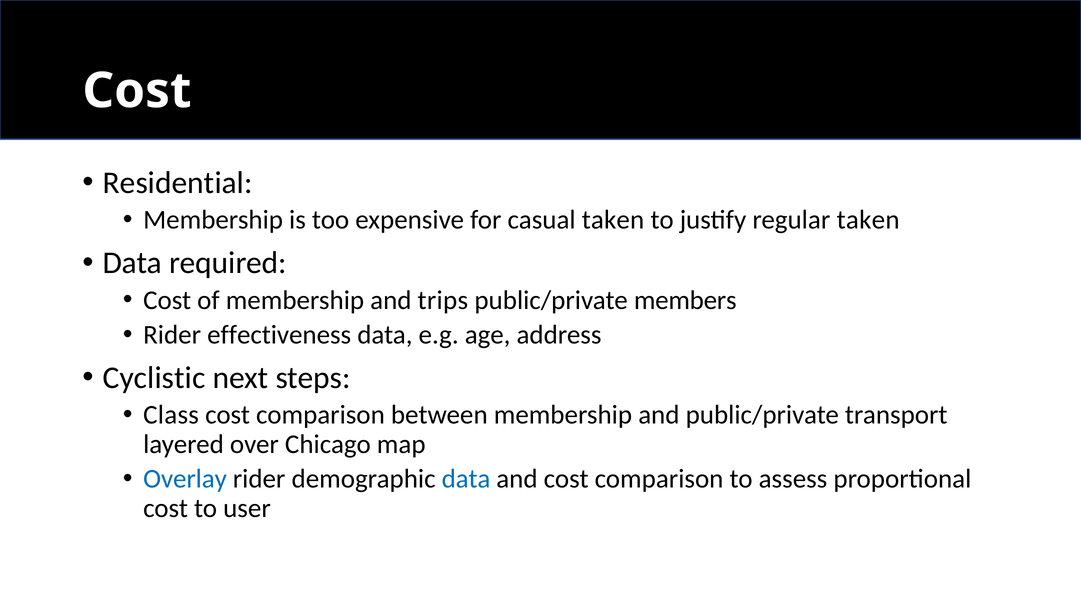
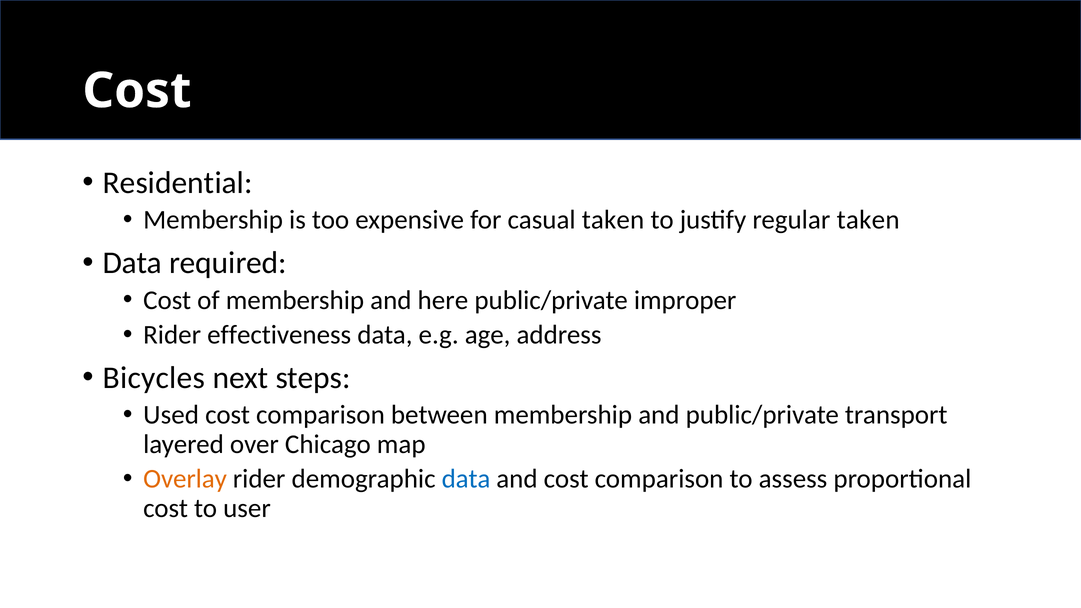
trips: trips -> here
members: members -> improper
Cyclistic: Cyclistic -> Bicycles
Class: Class -> Used
Overlay colour: blue -> orange
